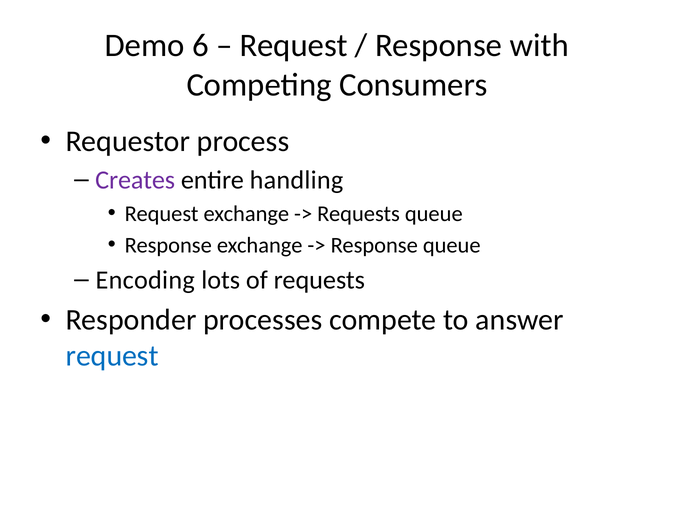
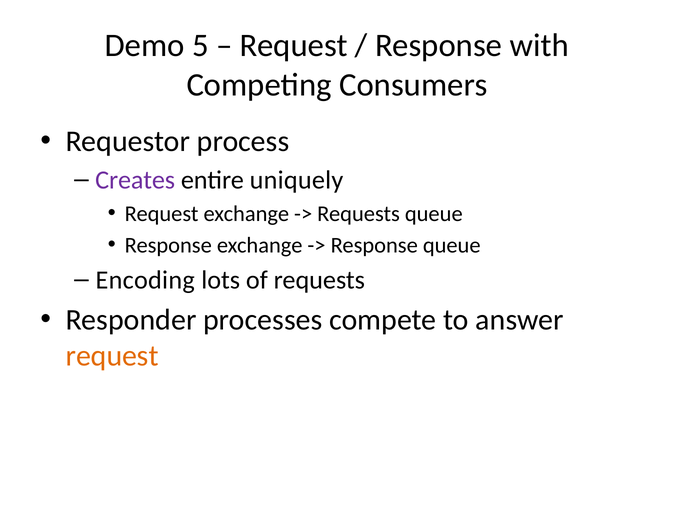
6: 6 -> 5
handling: handling -> uniquely
request at (112, 356) colour: blue -> orange
